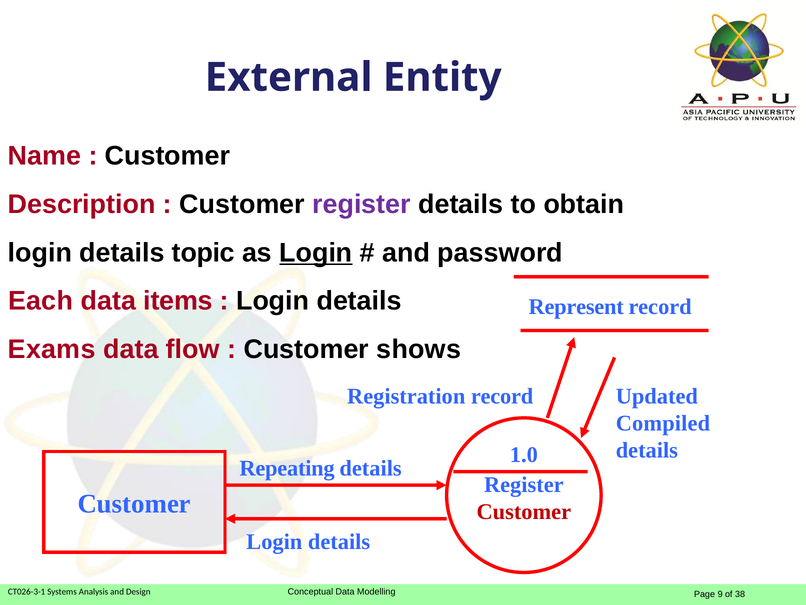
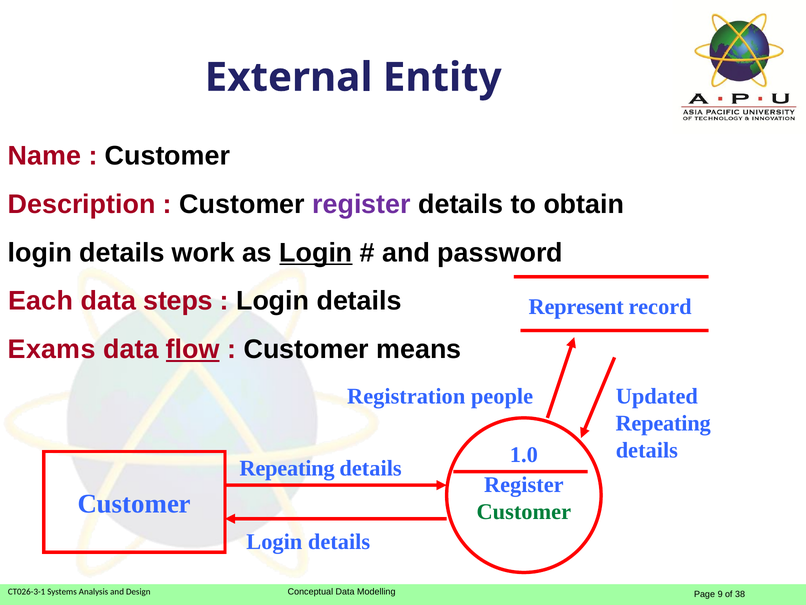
topic: topic -> work
items: items -> steps
flow underline: none -> present
shows: shows -> means
Registration record: record -> people
Compiled at (663, 423): Compiled -> Repeating
Customer at (524, 511) colour: red -> green
